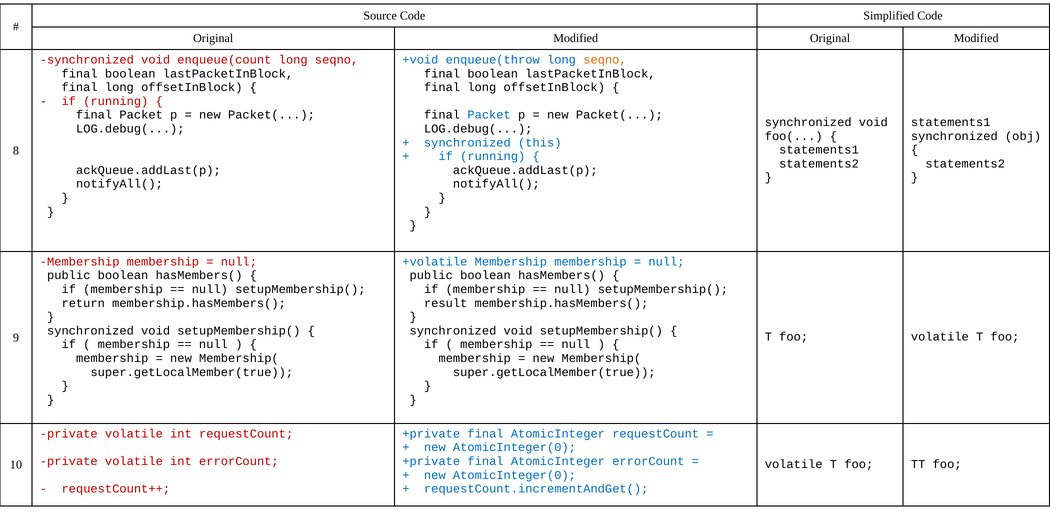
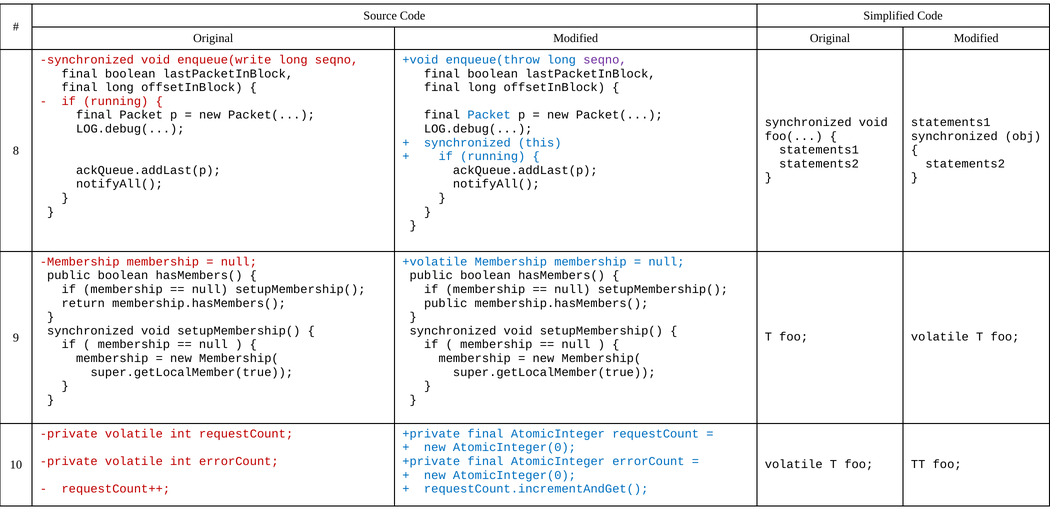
enqueue(count: enqueue(count -> enqueue(write
seqno at (605, 60) colour: orange -> purple
result at (446, 303): result -> public
